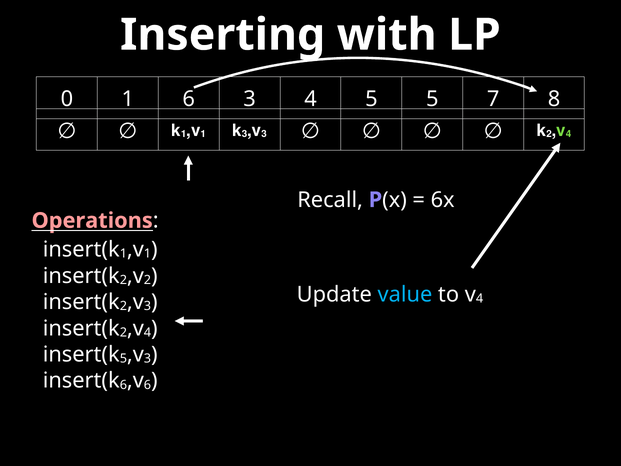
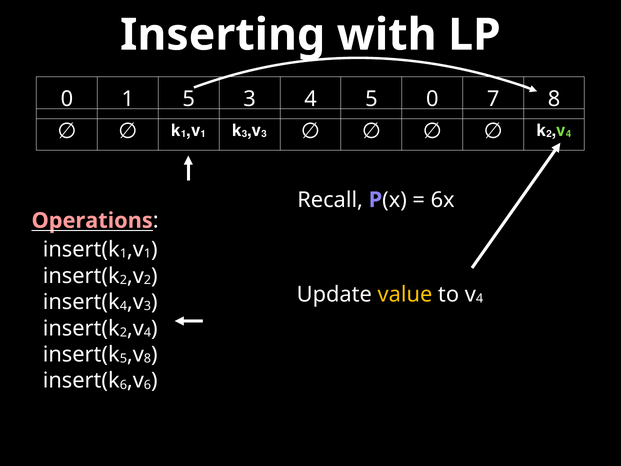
1 6: 6 -> 5
5 5: 5 -> 0
value colour: light blue -> yellow
2 at (123, 306): 2 -> 4
3 at (147, 358): 3 -> 8
